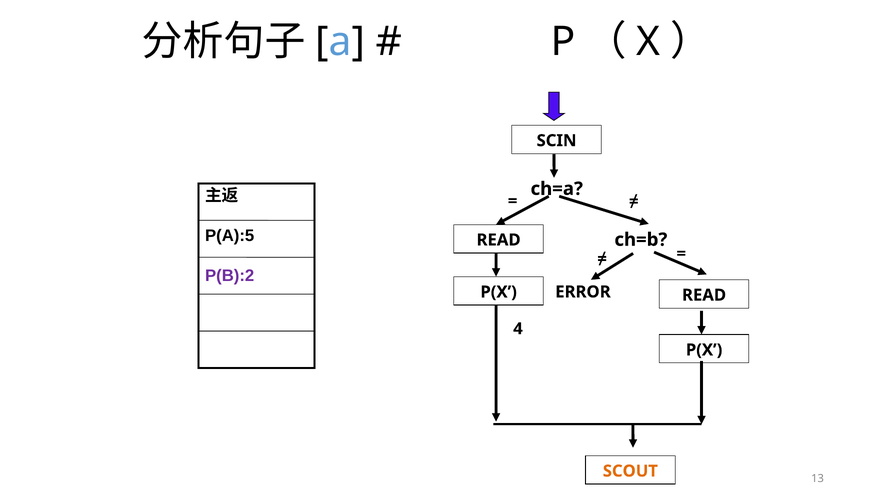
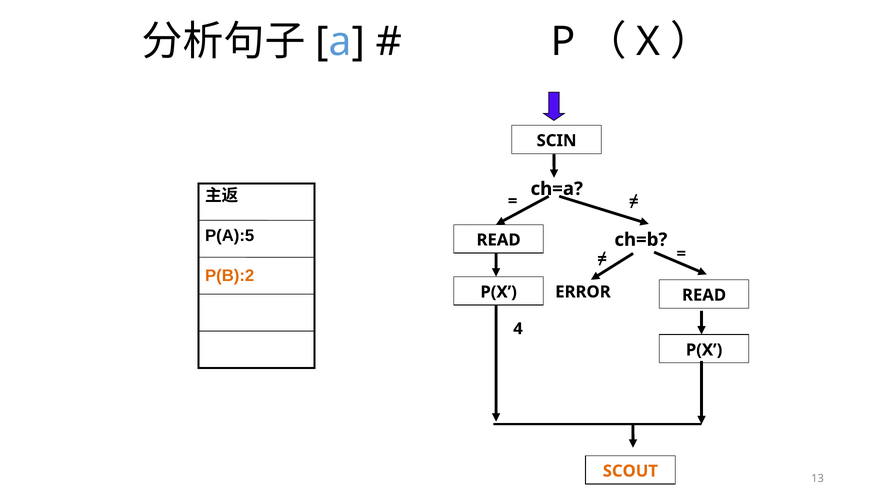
P(B):2 colour: purple -> orange
